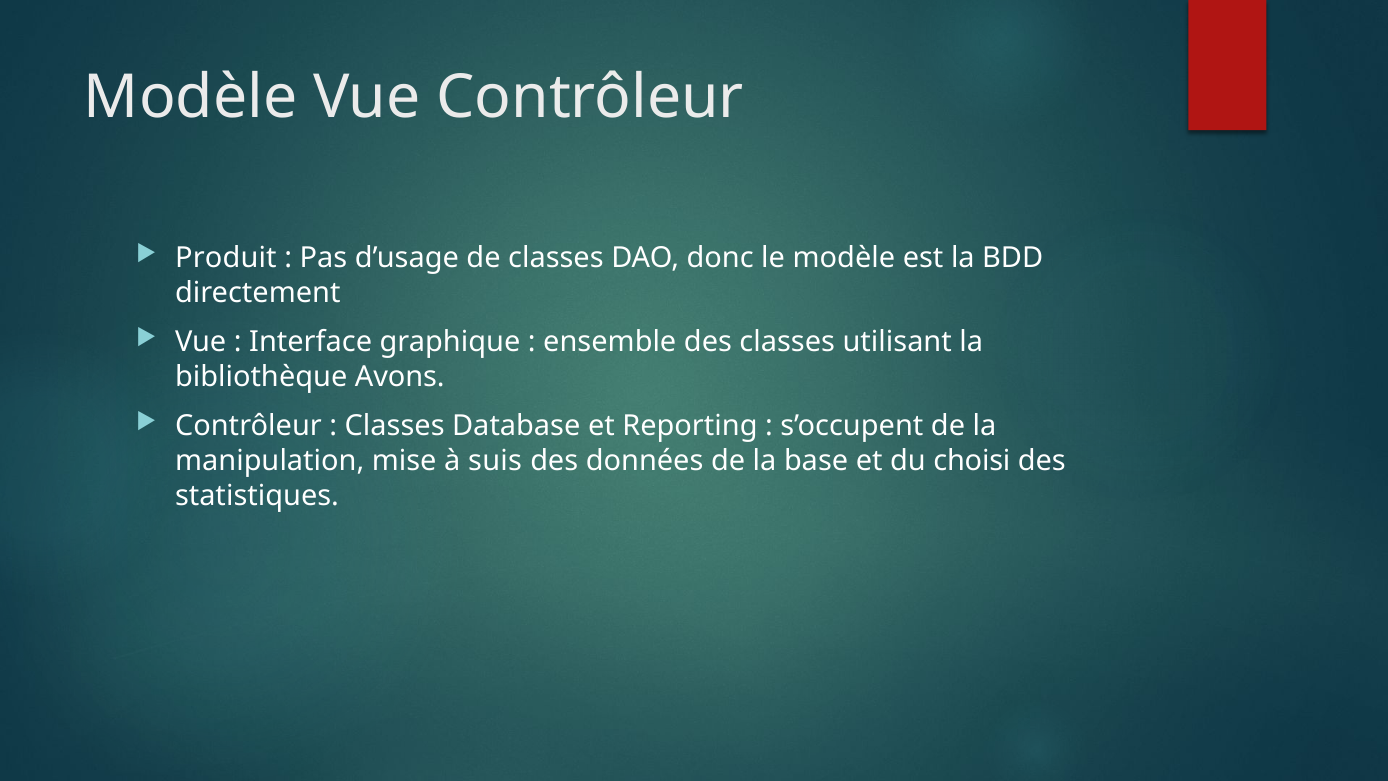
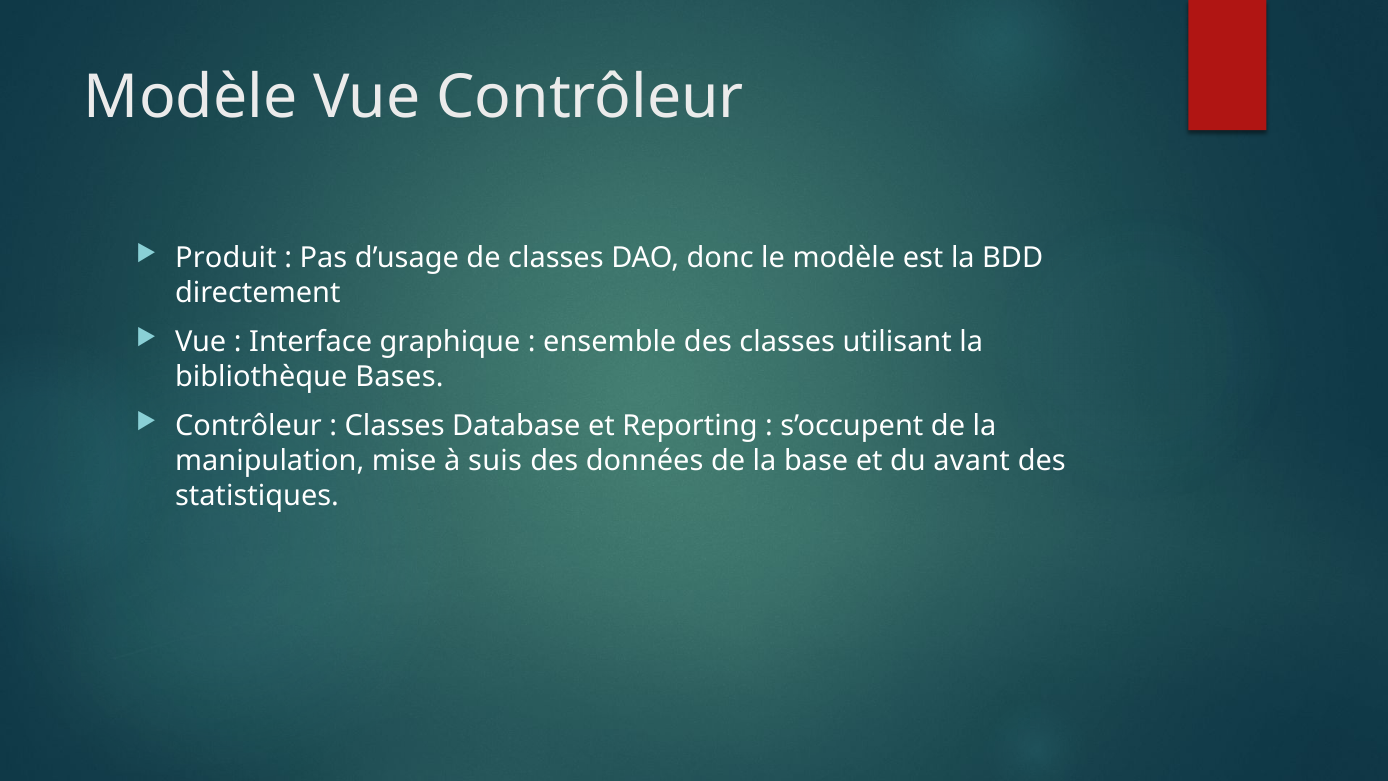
Avons: Avons -> Bases
choisi: choisi -> avant
